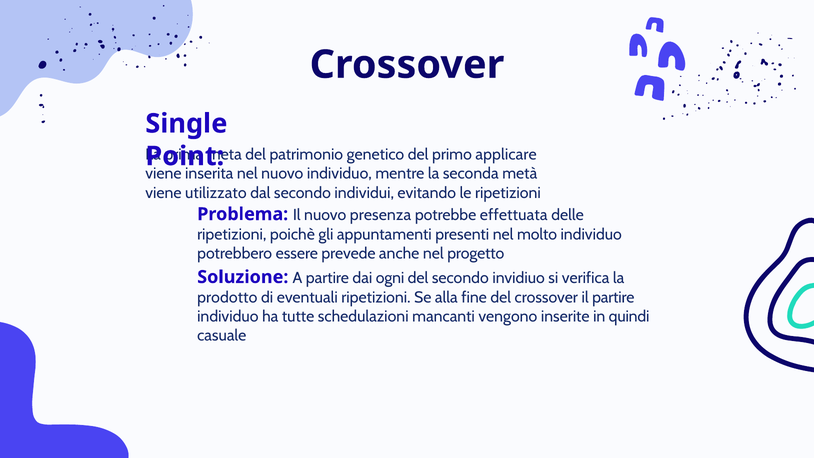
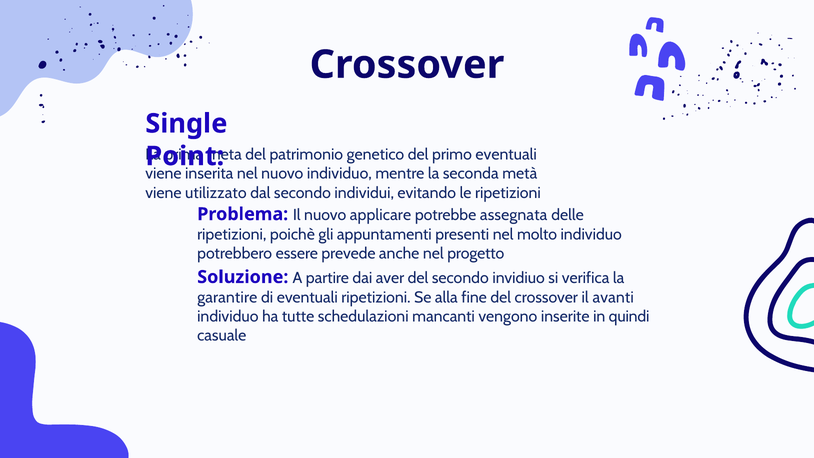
primo applicare: applicare -> eventuali
presenza: presenza -> applicare
effettuata: effettuata -> assegnata
ogni: ogni -> aver
prodotto: prodotto -> garantire
il partire: partire -> avanti
